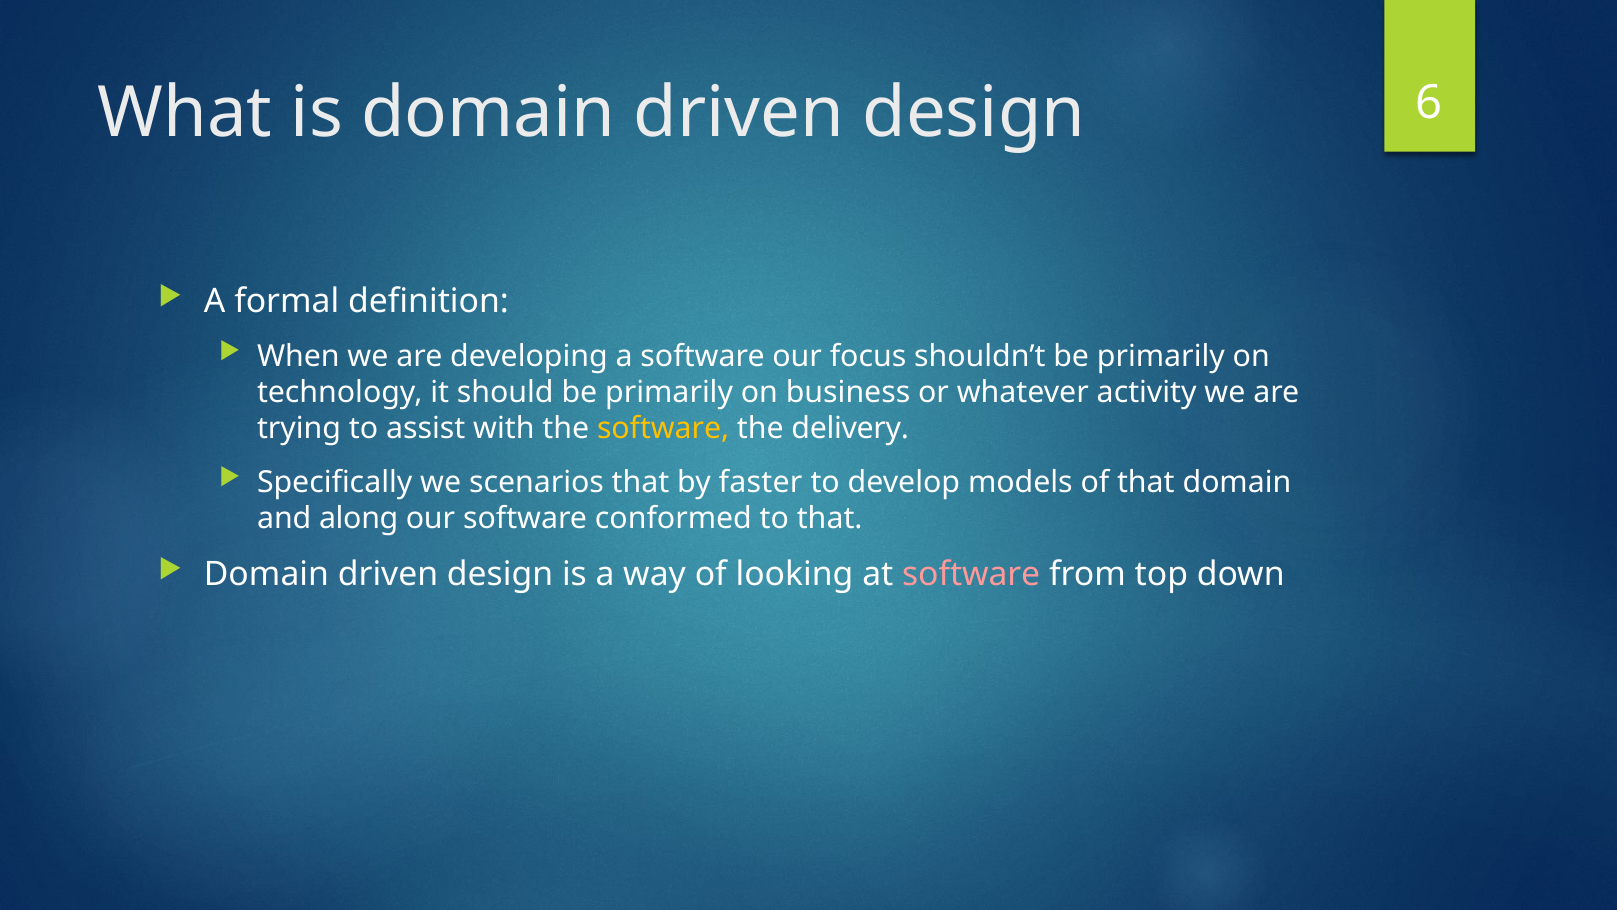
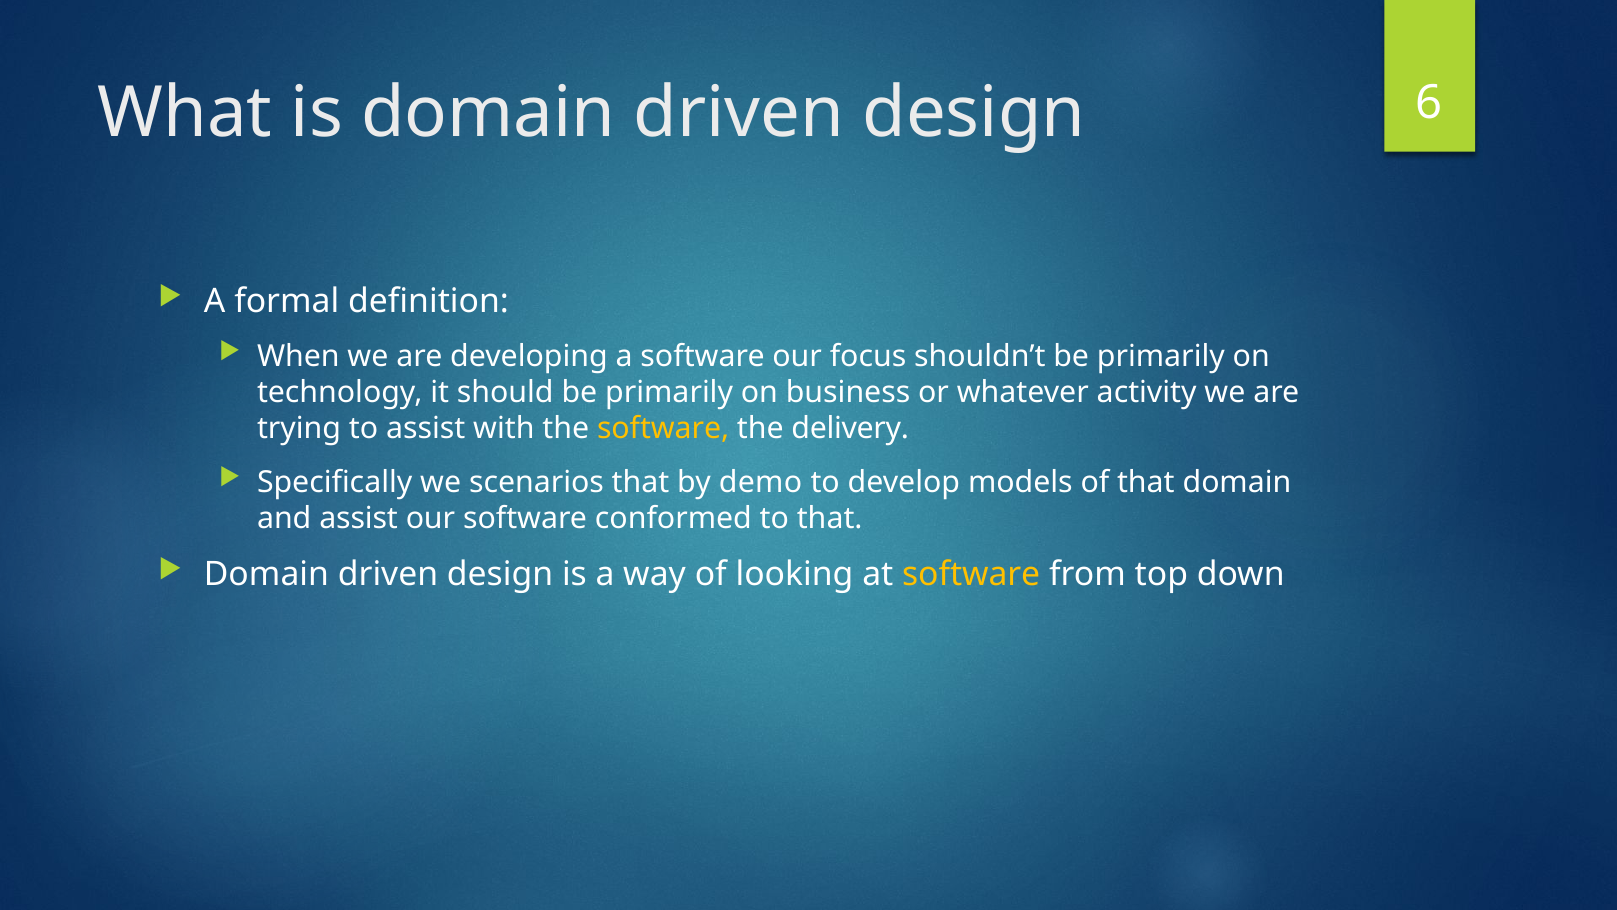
faster: faster -> demo
and along: along -> assist
software at (971, 574) colour: pink -> yellow
